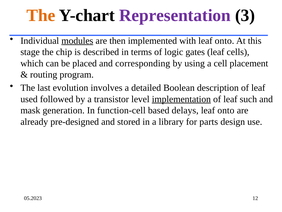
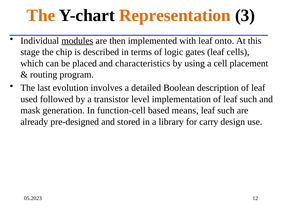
Representation colour: purple -> orange
corresponding: corresponding -> characteristics
implementation underline: present -> none
delays: delays -> means
onto at (226, 110): onto -> such
parts: parts -> carry
